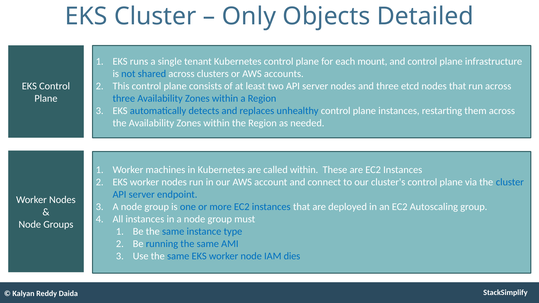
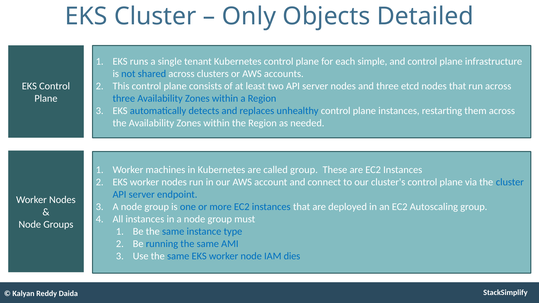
mount: mount -> simple
called within: within -> group
